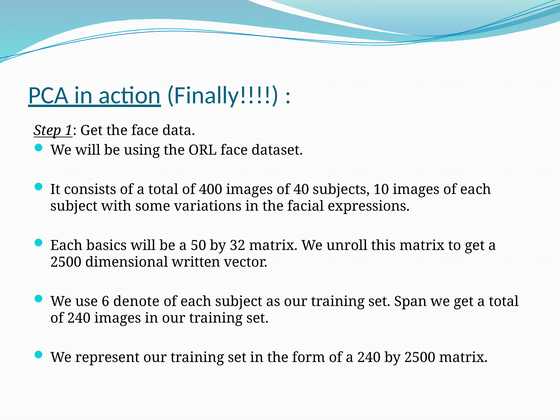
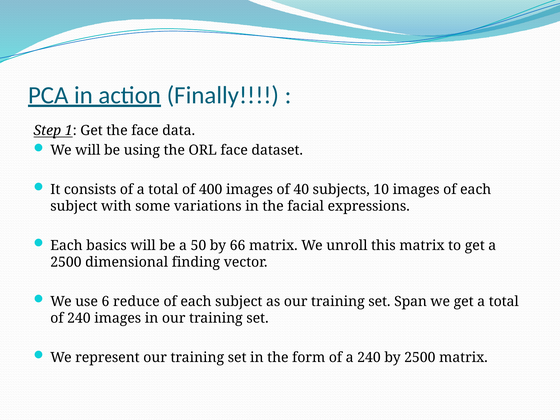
32: 32 -> 66
written: written -> finding
denote: denote -> reduce
